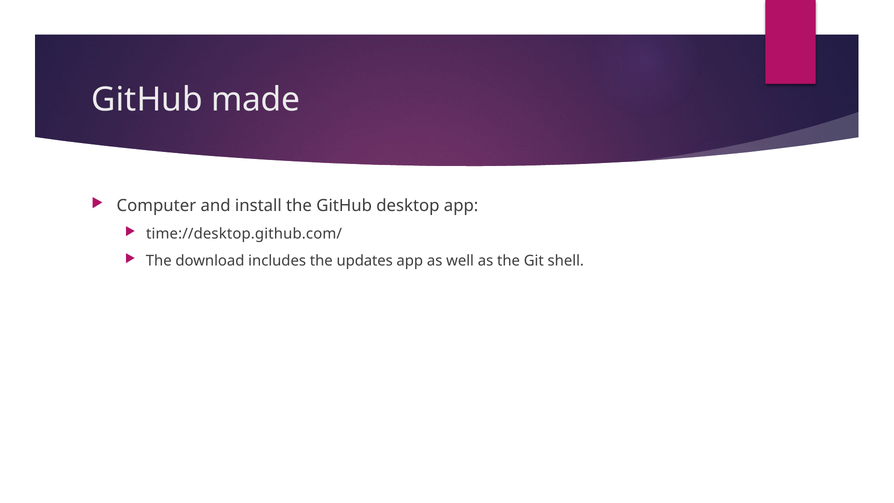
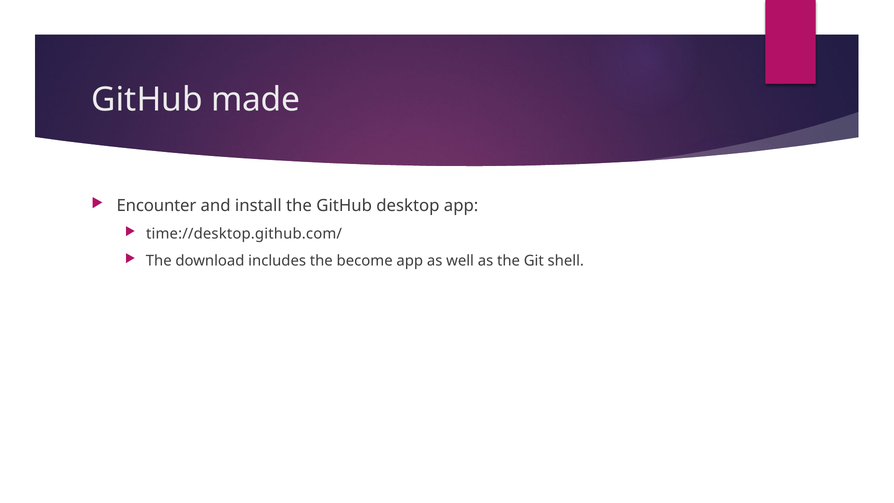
Computer: Computer -> Encounter
updates: updates -> become
